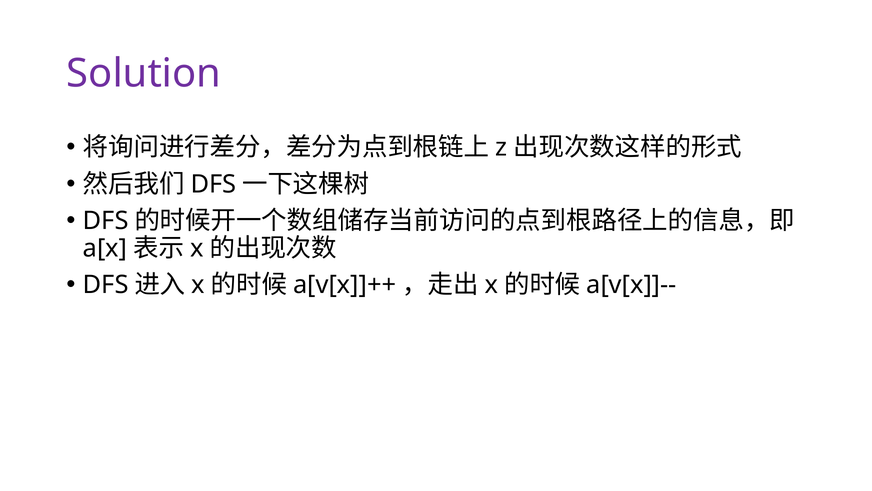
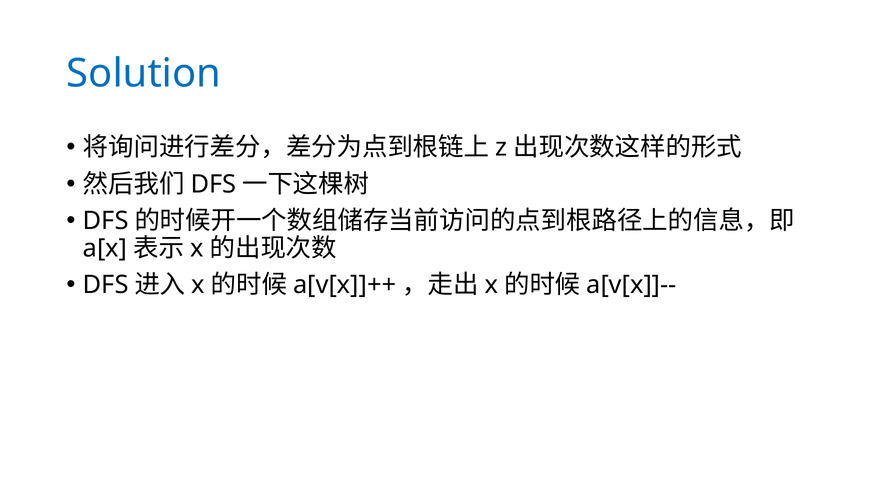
Solution colour: purple -> blue
